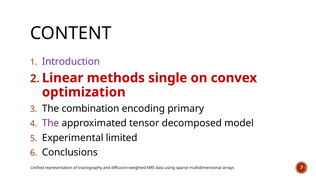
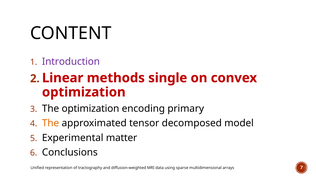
The combination: combination -> optimization
The at (51, 123) colour: purple -> orange
limited: limited -> matter
